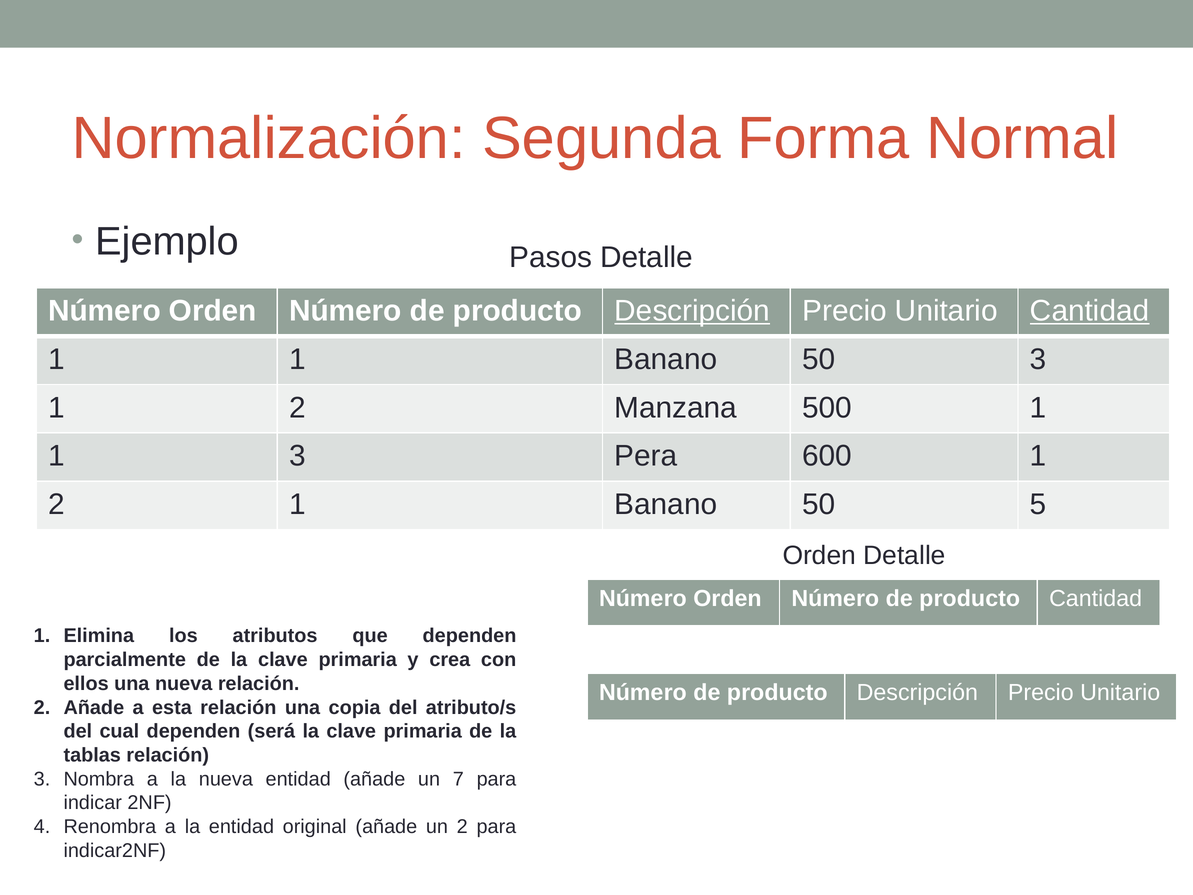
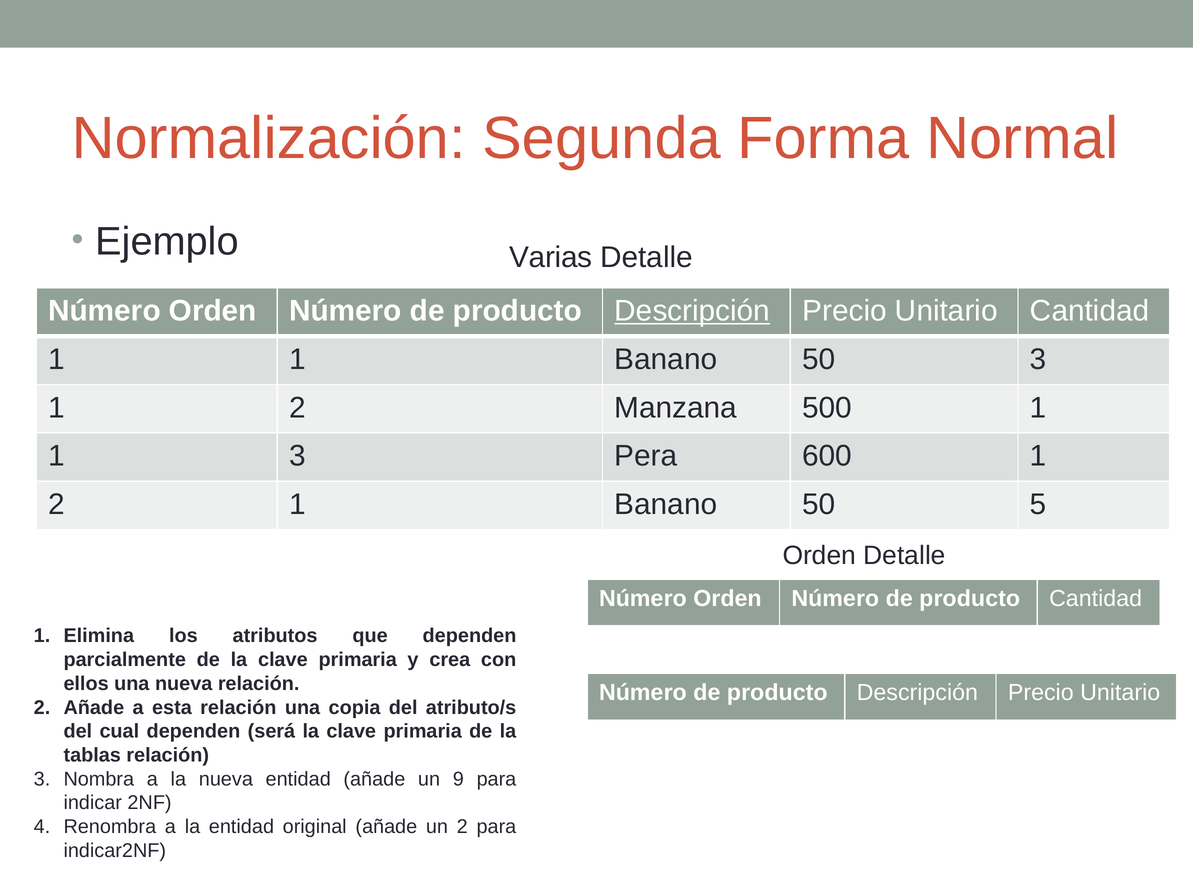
Pasos: Pasos -> Varias
Cantidad at (1090, 311) underline: present -> none
7: 7 -> 9
